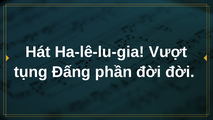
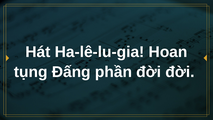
Vượt: Vượt -> Hoan
